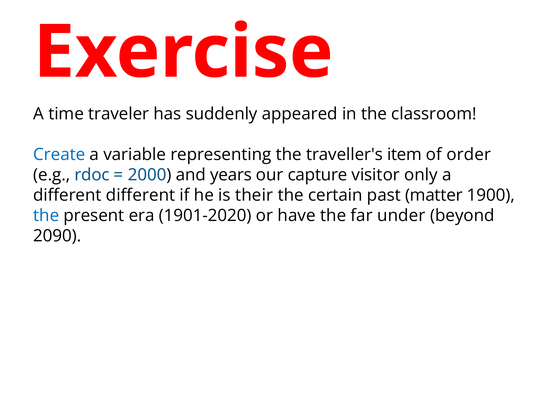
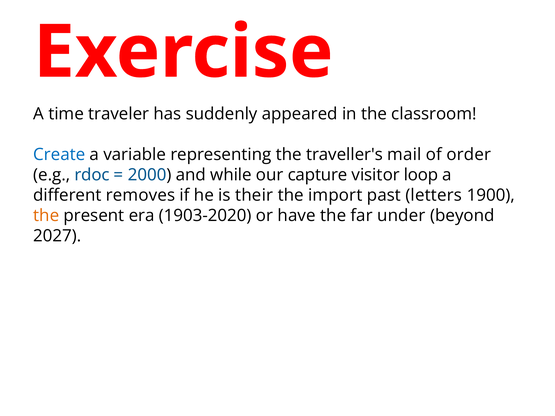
item: item -> mail
years: years -> while
only: only -> loop
different different: different -> removes
certain: certain -> import
matter: matter -> letters
the at (46, 216) colour: blue -> orange
1901-2020: 1901-2020 -> 1903-2020
2090: 2090 -> 2027
